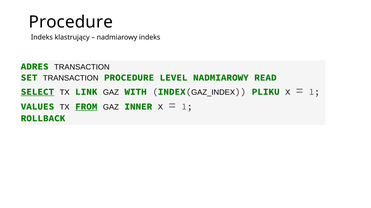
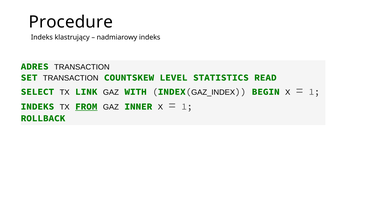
TRANSACTION PROCEDURE: PROCEDURE -> COUNTSKEW
LEVEL NADMIAROWY: NADMIAROWY -> STATISTICS
SELECT underline: present -> none
PLIKU: PLIKU -> BEGIN
VALUES at (37, 107): VALUES -> INDEKS
